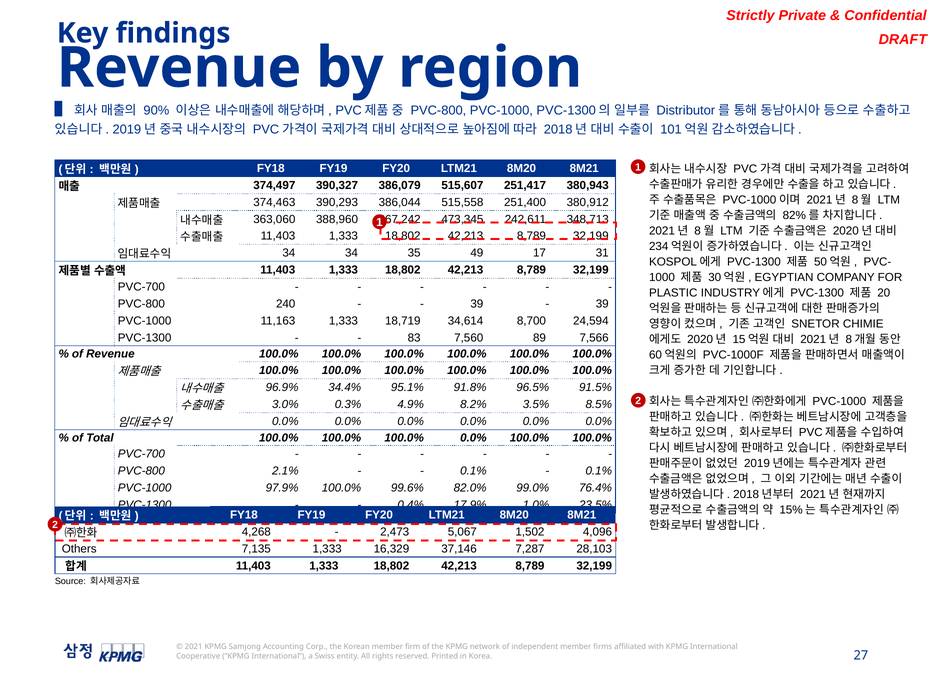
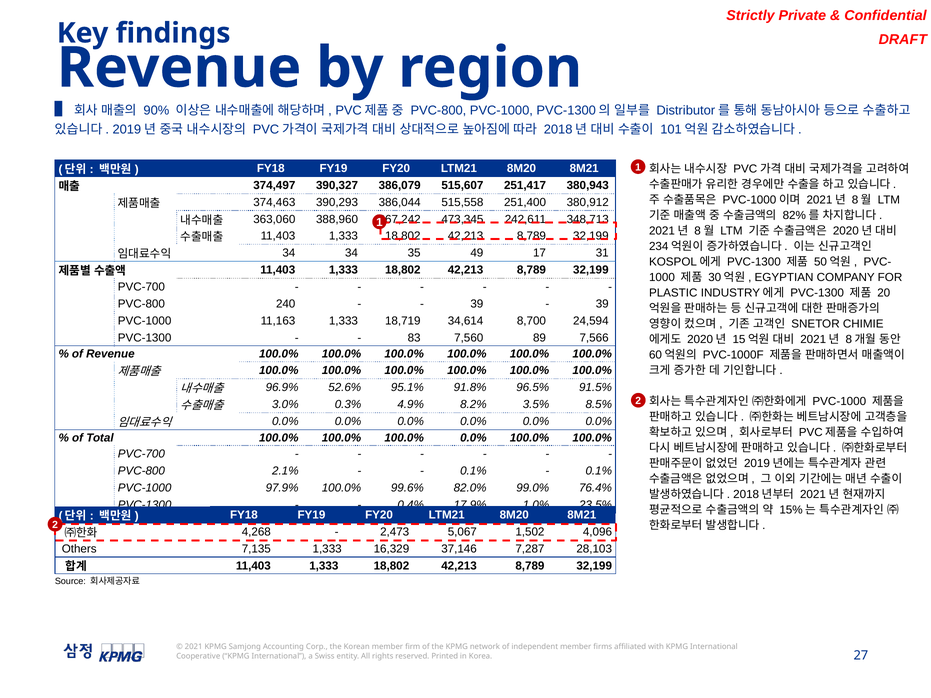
34.4%: 34.4% -> 52.6%
